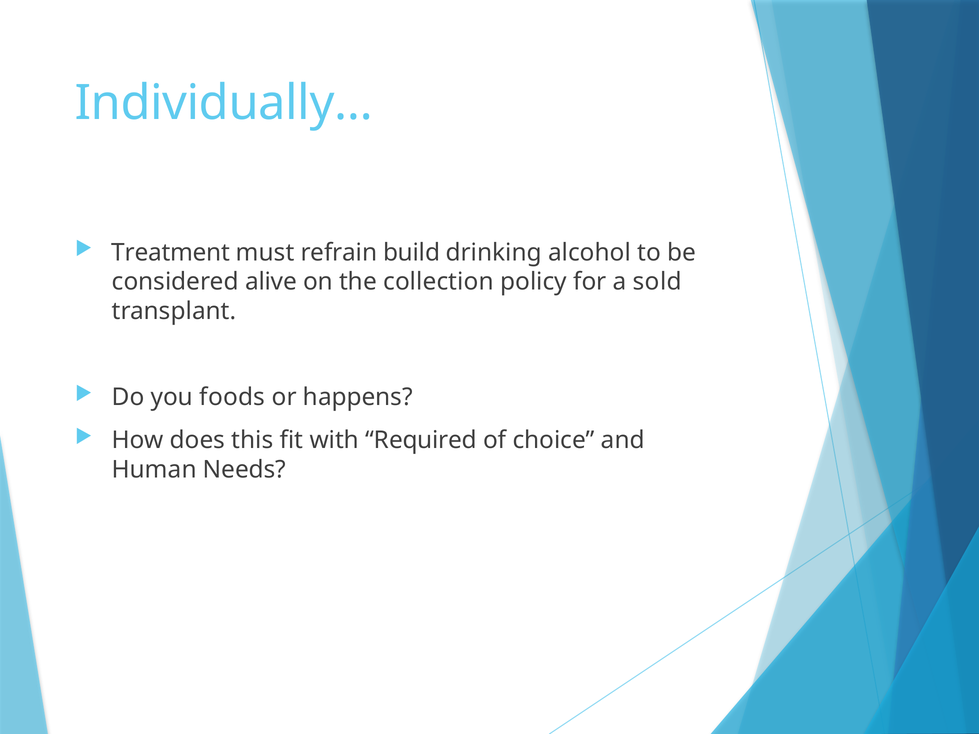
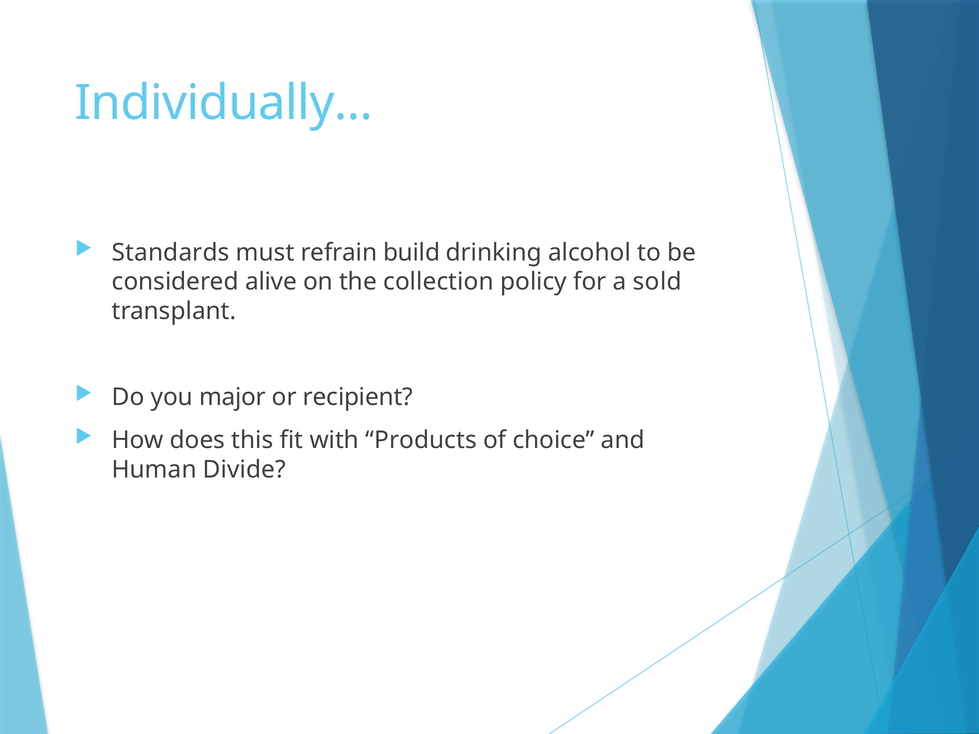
Treatment: Treatment -> Standards
foods: foods -> major
happens: happens -> recipient
Required: Required -> Products
Needs: Needs -> Divide
